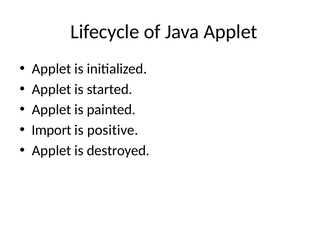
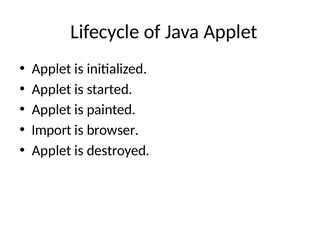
positive: positive -> browser
